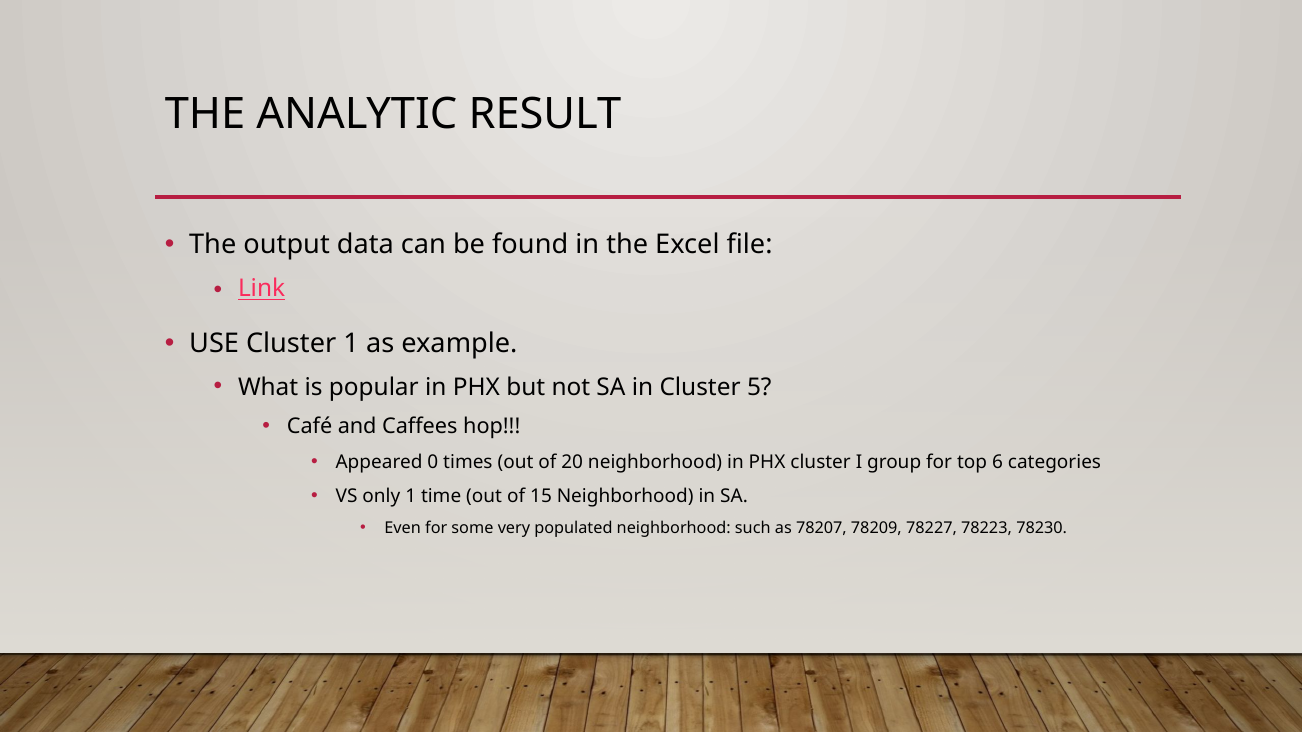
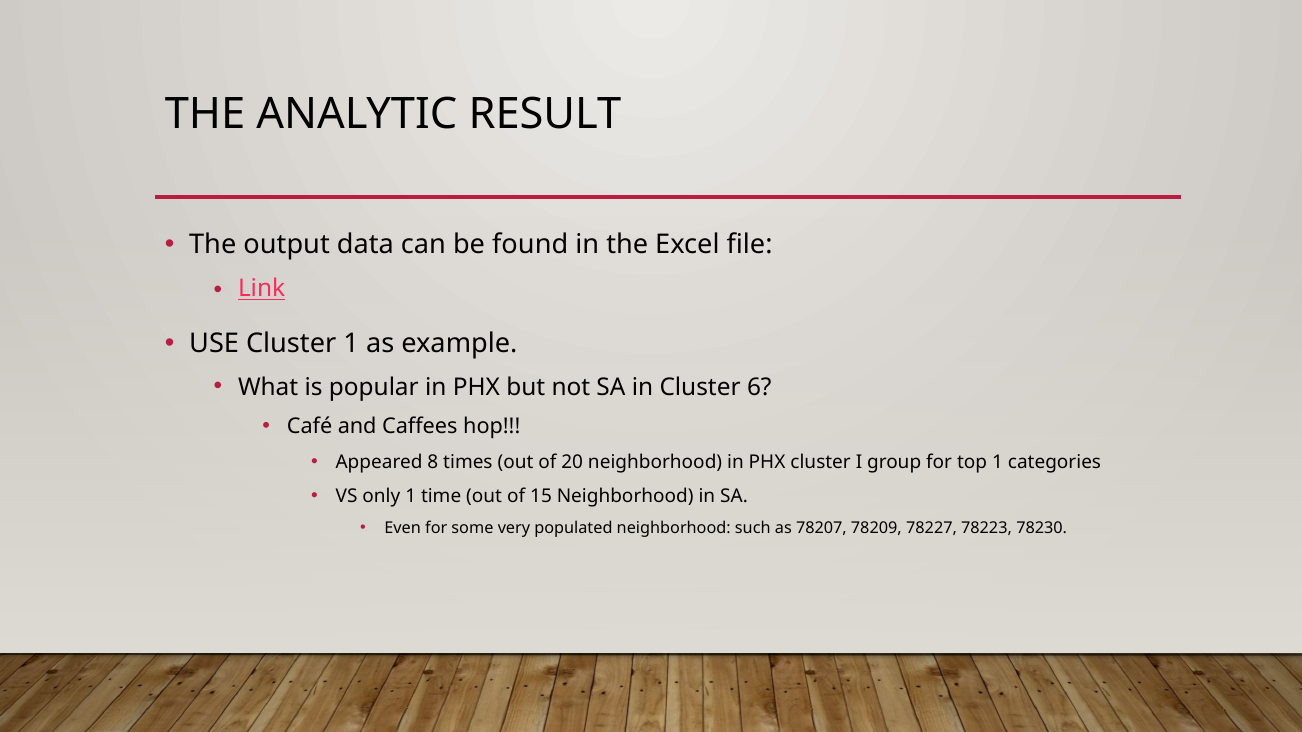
5: 5 -> 6
0: 0 -> 8
top 6: 6 -> 1
